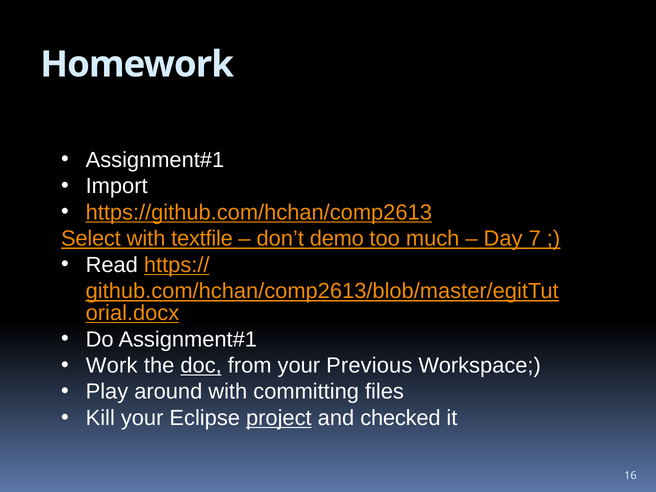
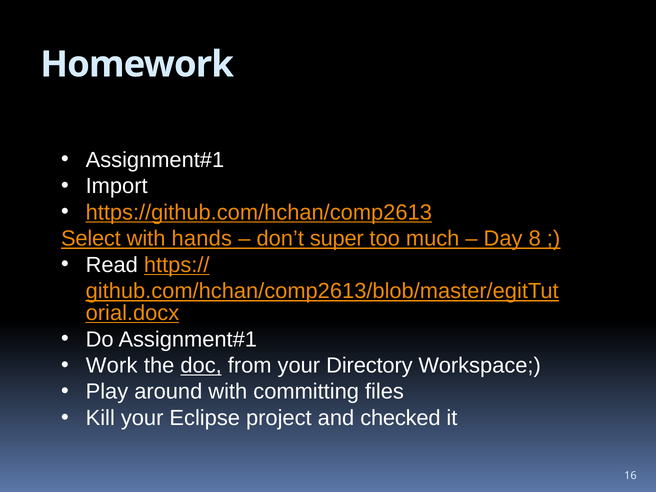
textfile: textfile -> hands
demo: demo -> super
7: 7 -> 8
Previous: Previous -> Directory
project underline: present -> none
